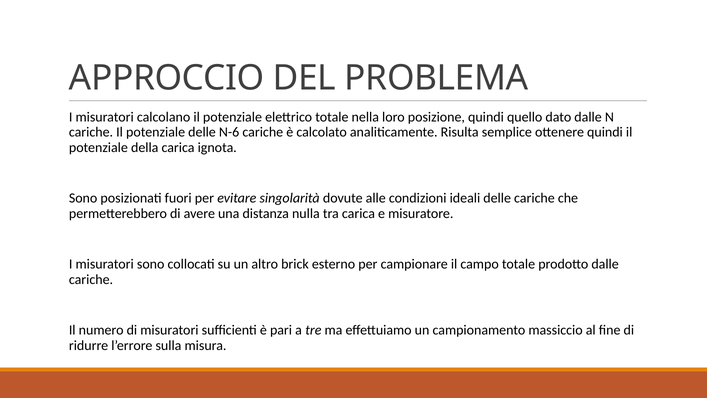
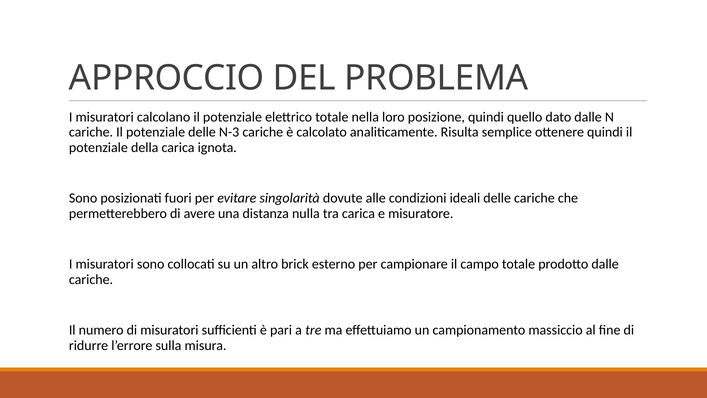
N-6: N-6 -> N-3
